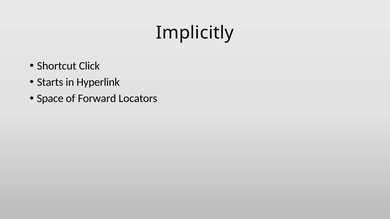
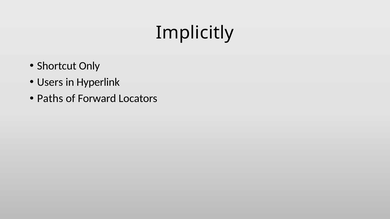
Click: Click -> Only
Starts: Starts -> Users
Space: Space -> Paths
